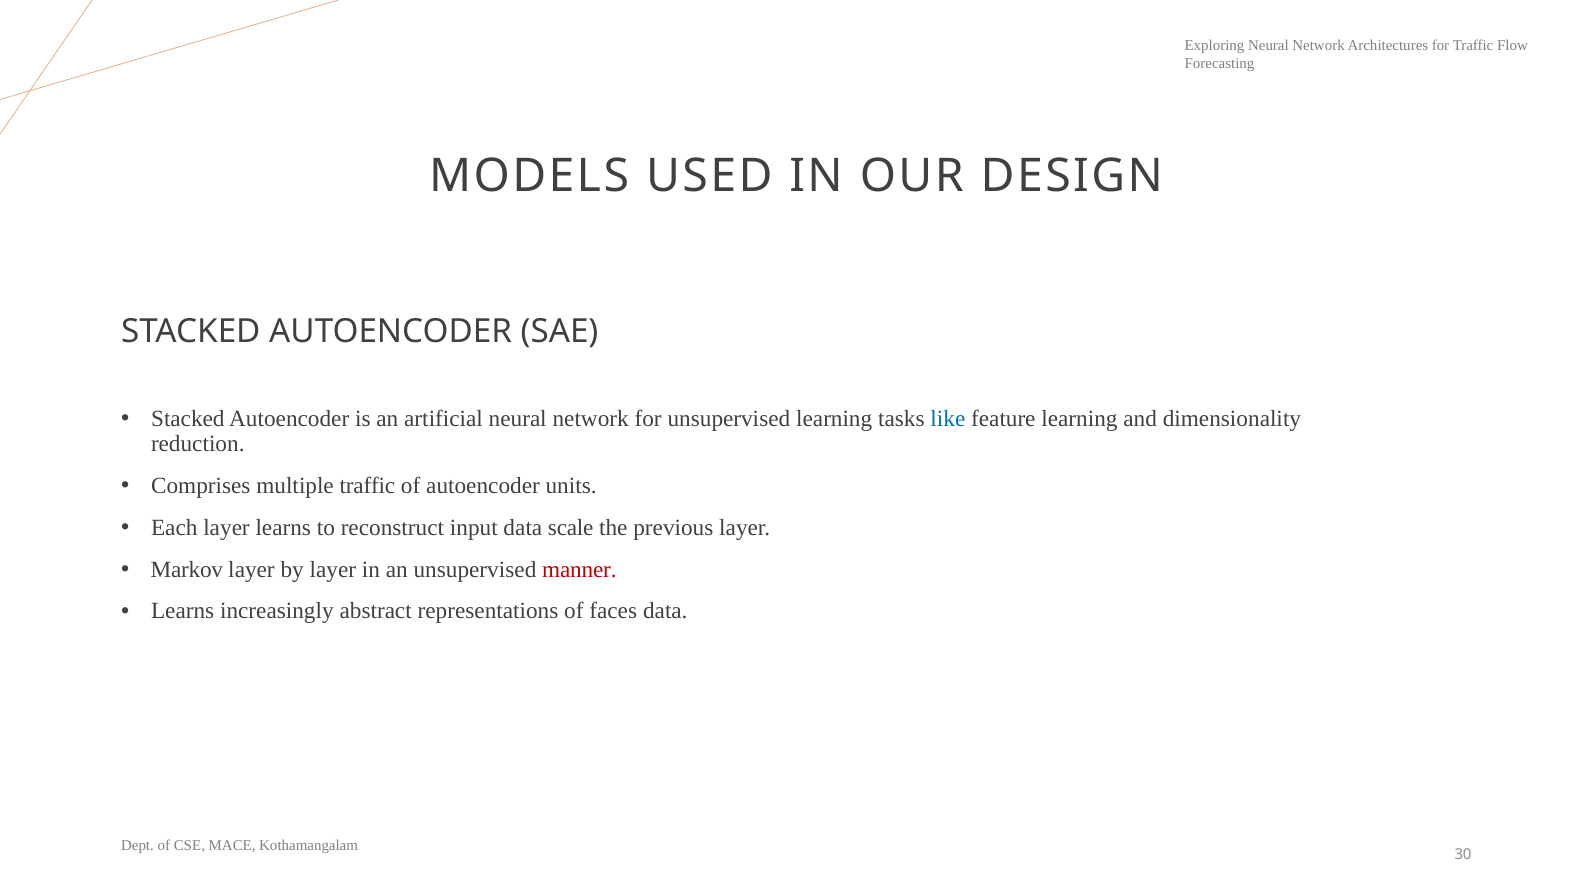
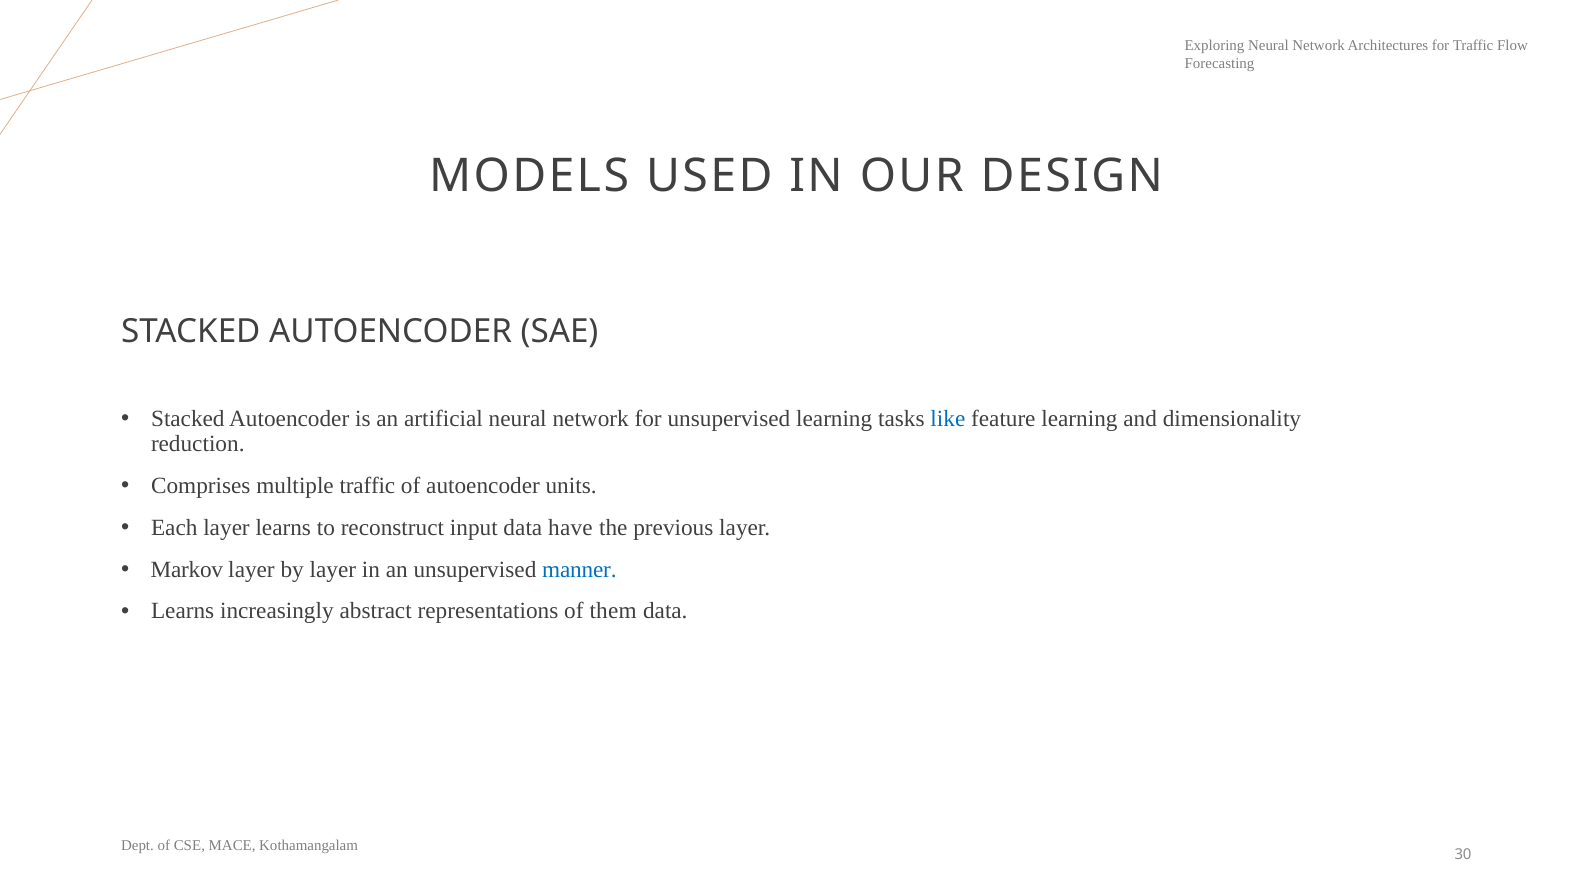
scale: scale -> have
manner colour: red -> blue
faces: faces -> them
